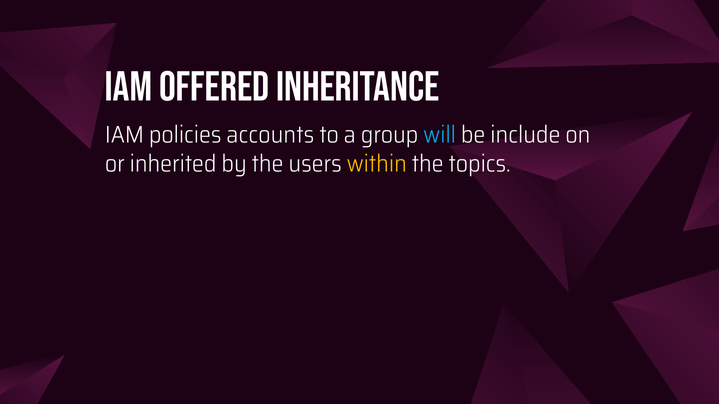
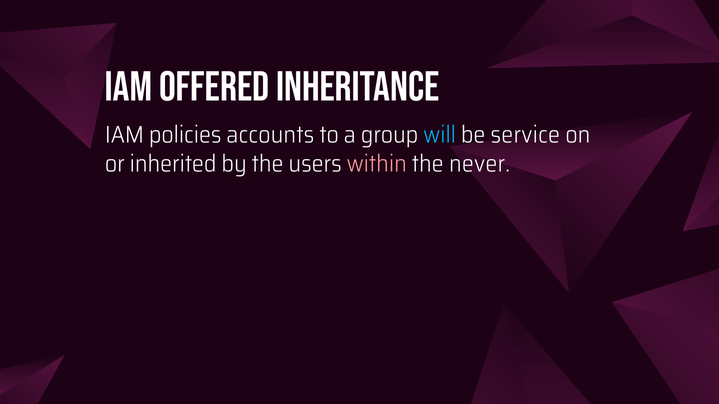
include: include -> service
within colour: yellow -> pink
topics: topics -> never
